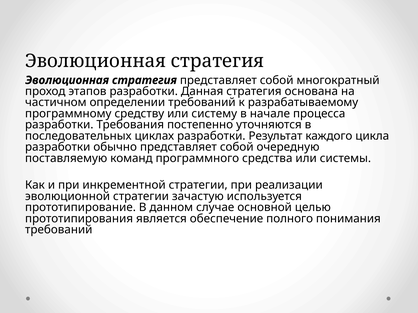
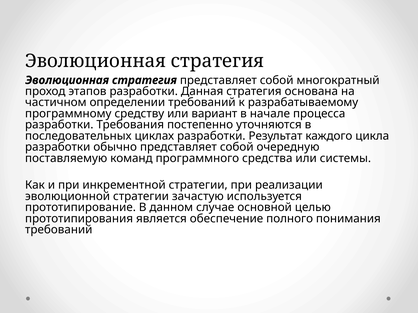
систему: систему -> вариант
